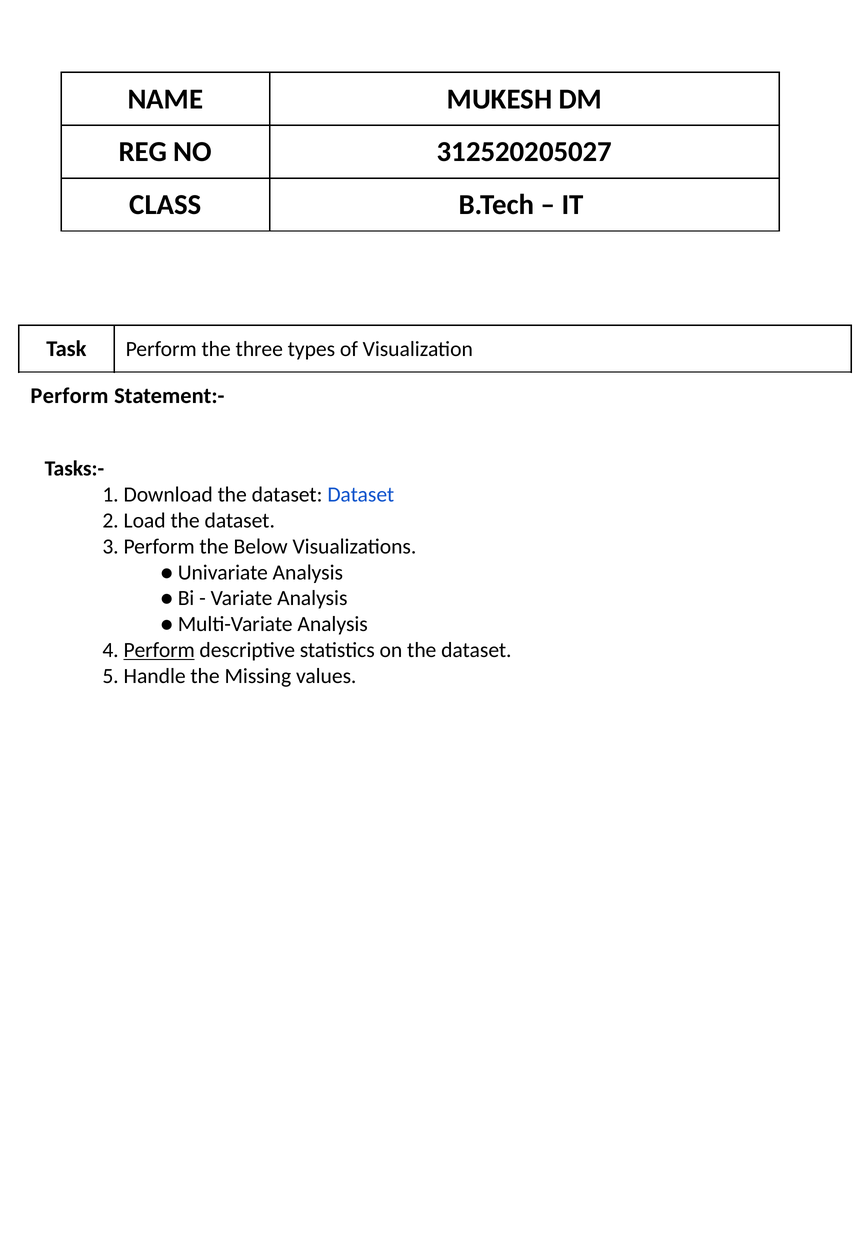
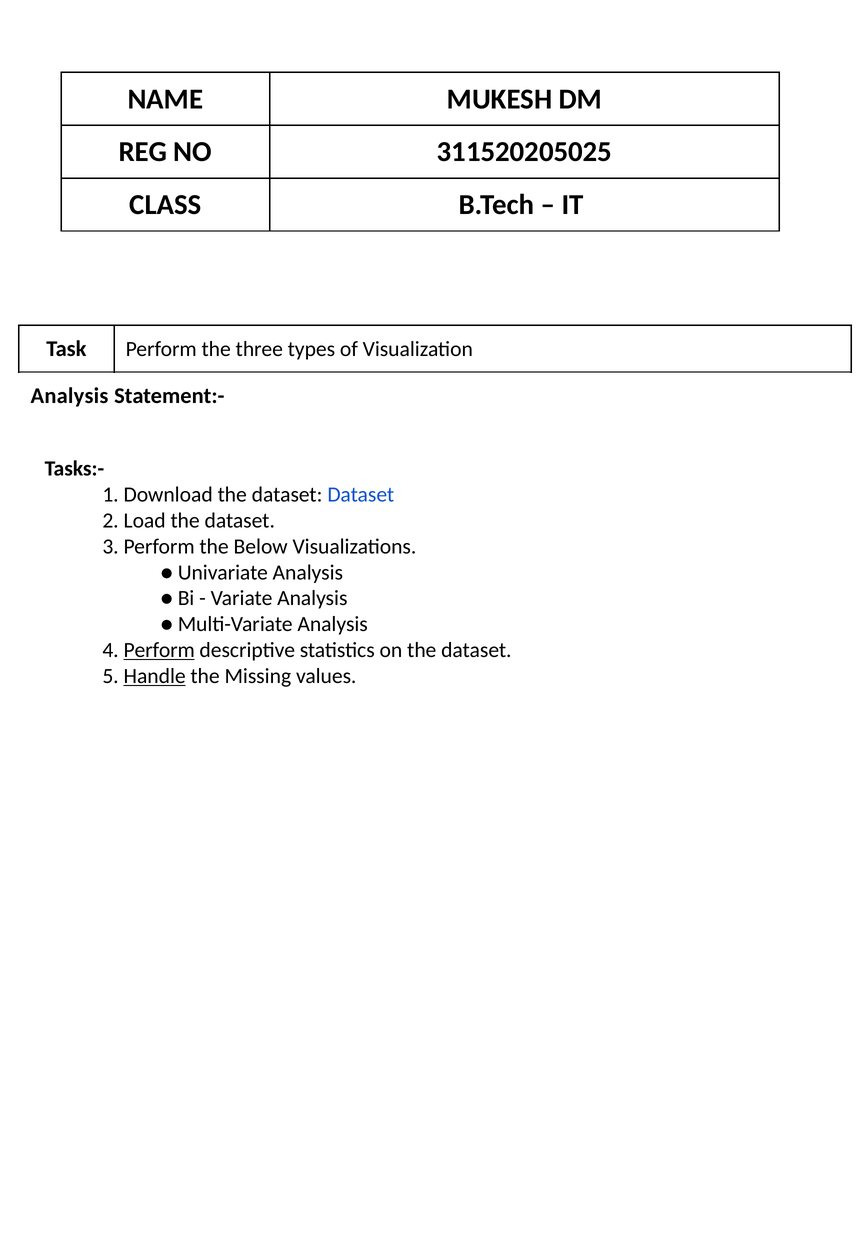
312520205027: 312520205027 -> 311520205025
Perform at (69, 396): Perform -> Analysis
Handle underline: none -> present
